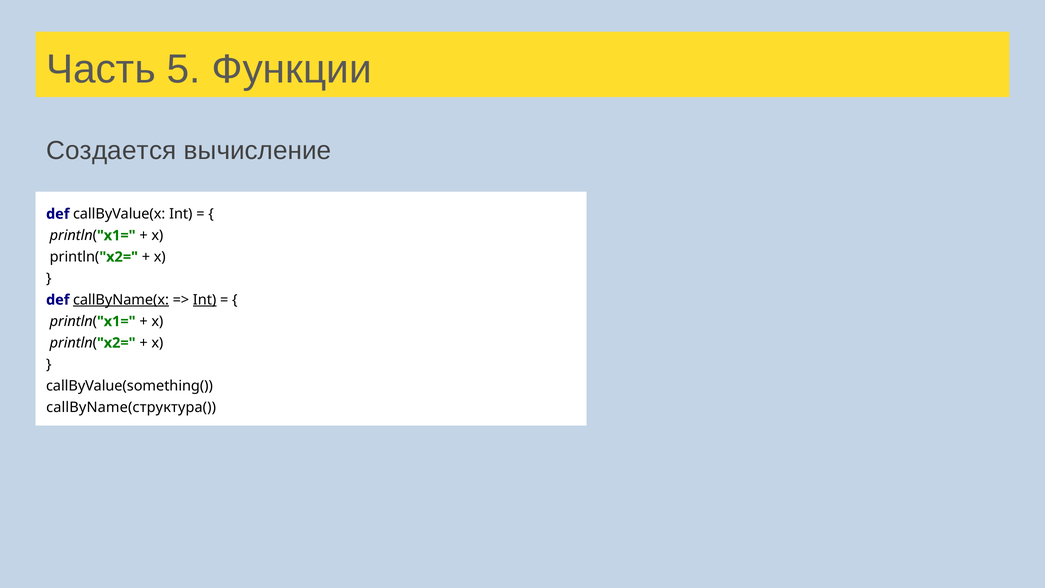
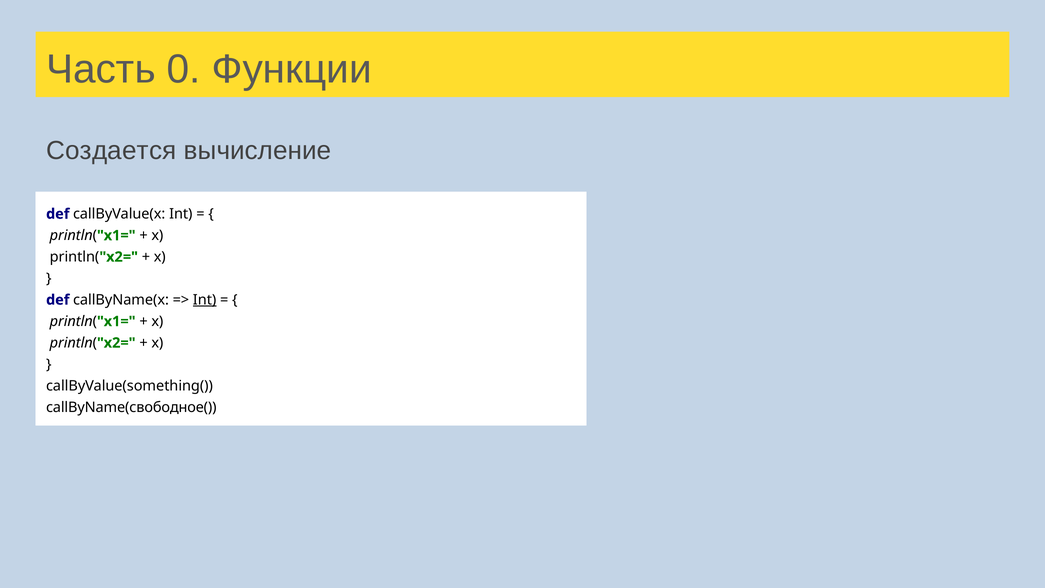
5: 5 -> 0
callByName(x underline: present -> none
callByName(структура(: callByName(структура( -> callByName(свободное(
